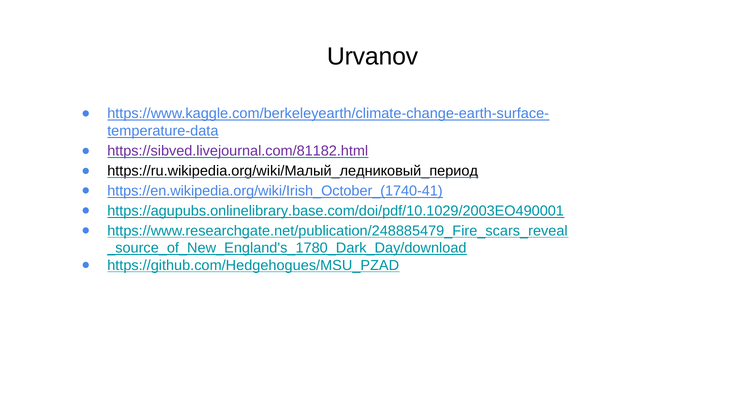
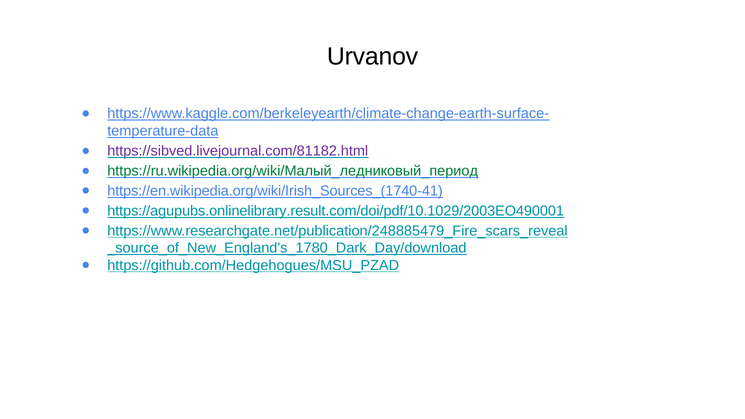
https://ru.wikipedia.org/wiki/Малый_ледниковый_период colour: black -> green
https://en.wikipedia.org/wiki/Irish_October_(1740-41: https://en.wikipedia.org/wiki/Irish_October_(1740-41 -> https://en.wikipedia.org/wiki/Irish_Sources_(1740-41
https://agupubs.onlinelibrary.base.com/doi/pdf/10.1029/2003EO490001: https://agupubs.onlinelibrary.base.com/doi/pdf/10.1029/2003EO490001 -> https://agupubs.onlinelibrary.result.com/doi/pdf/10.1029/2003EO490001
